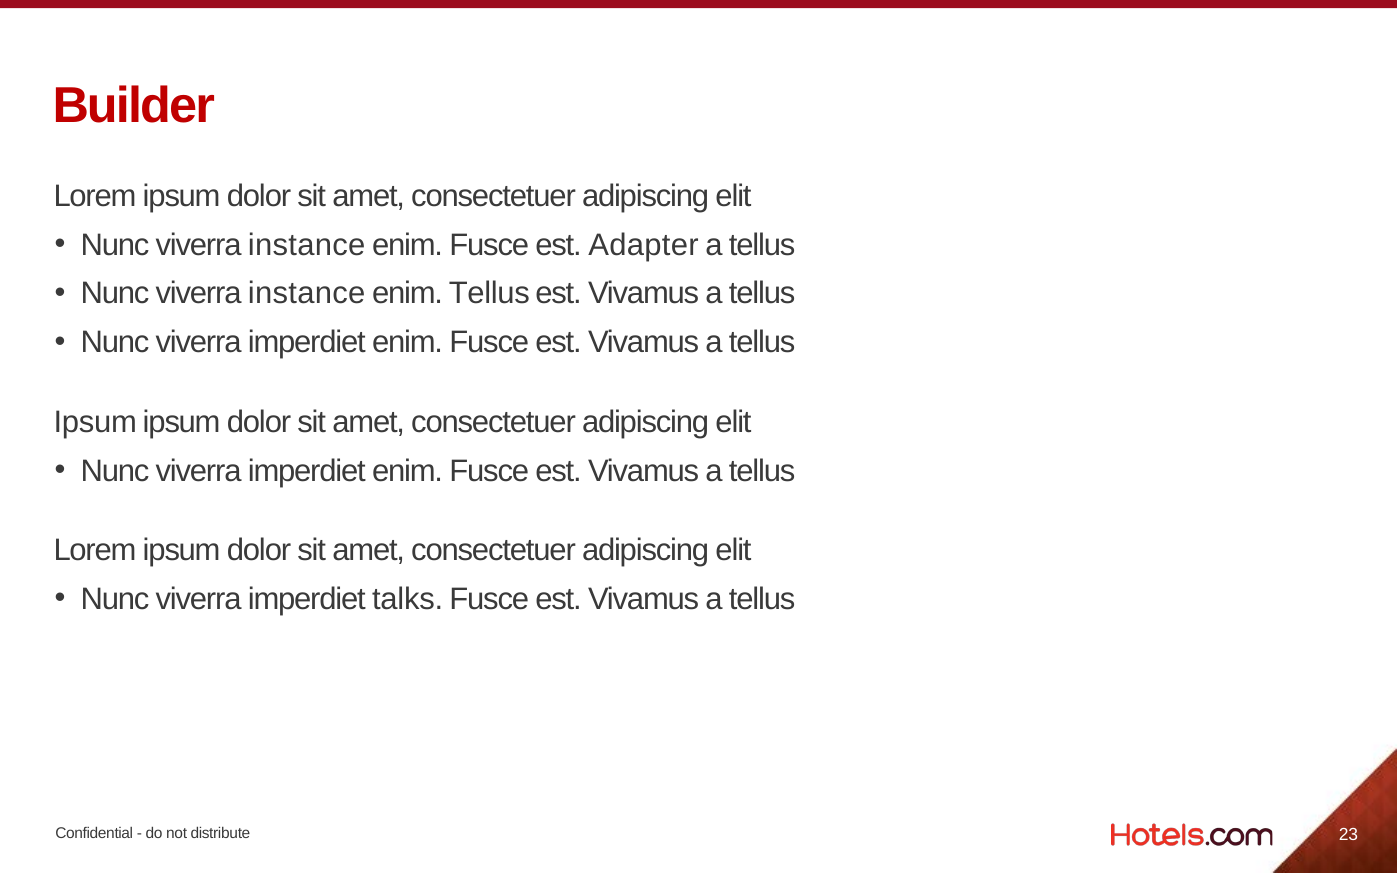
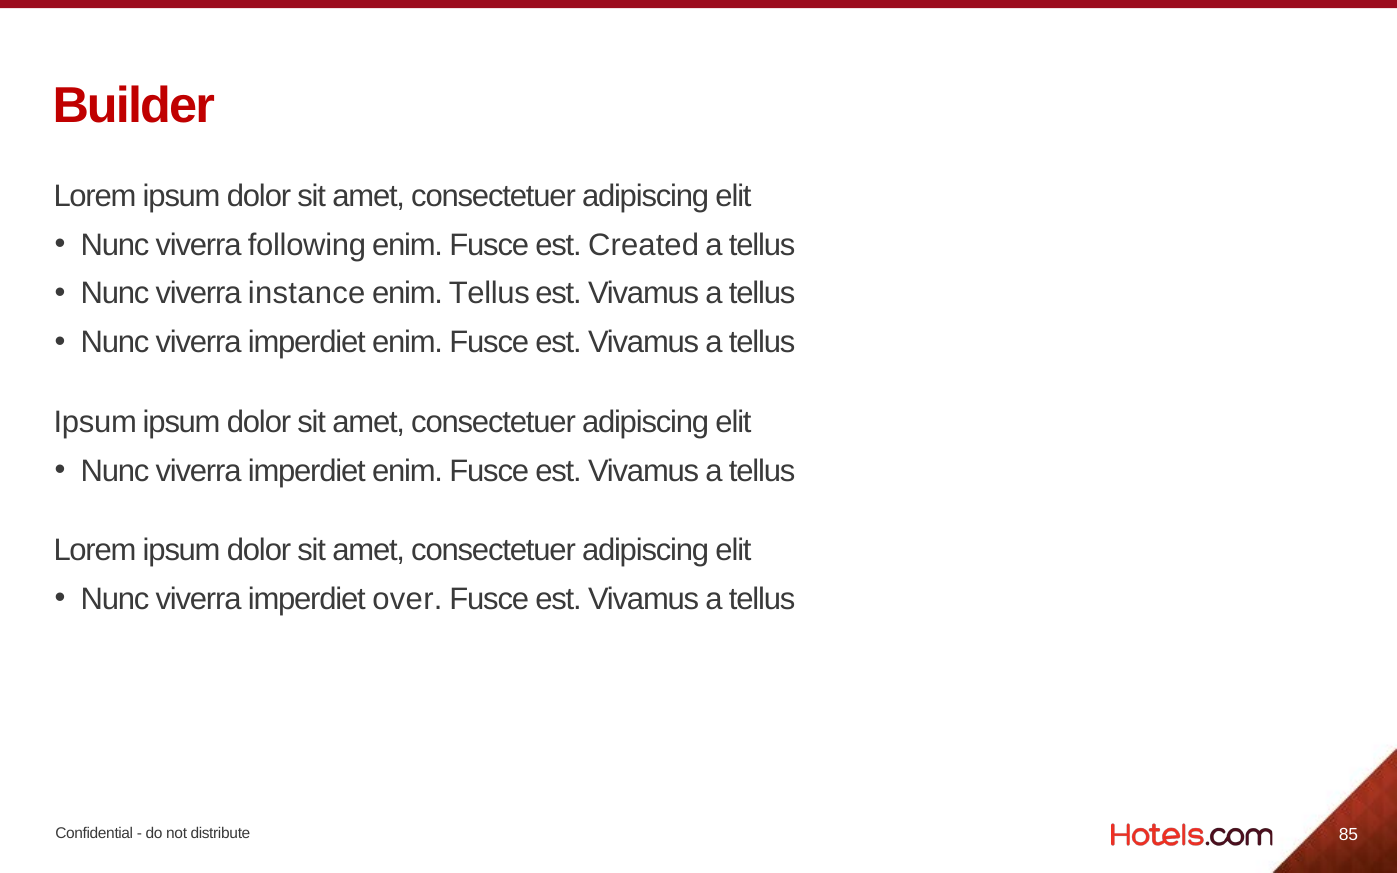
instance at (307, 245): instance -> following
Adapter: Adapter -> Created
talks: talks -> over
23: 23 -> 85
